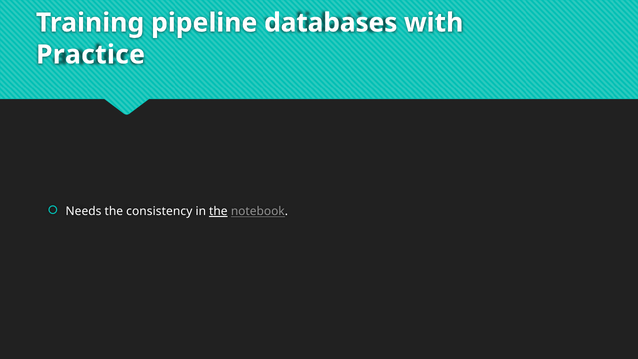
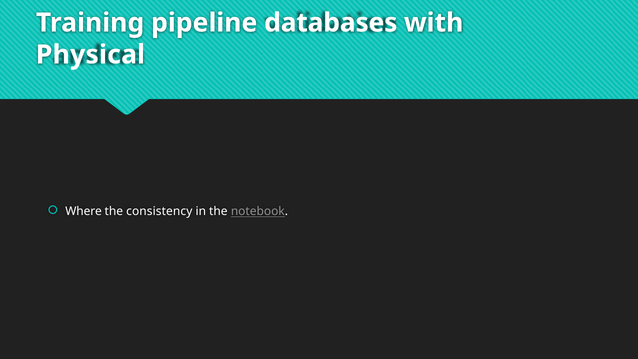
Practice: Practice -> Physical
Needs: Needs -> Where
the at (218, 211) underline: present -> none
